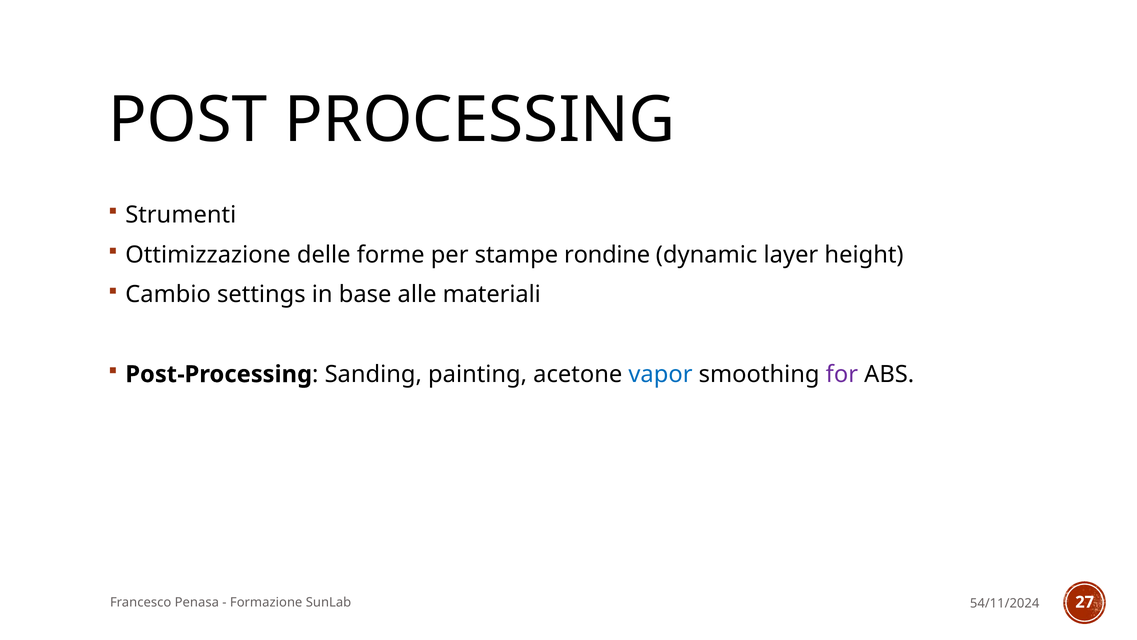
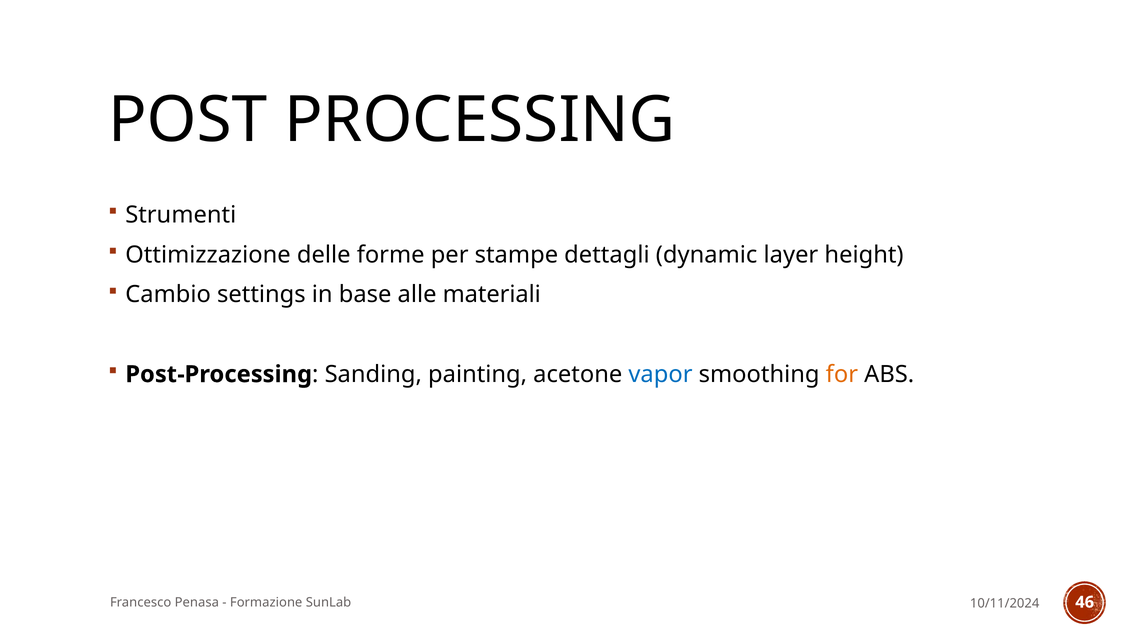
rondine: rondine -> dettagli
for colour: purple -> orange
27: 27 -> 46
54/11/2024: 54/11/2024 -> 10/11/2024
